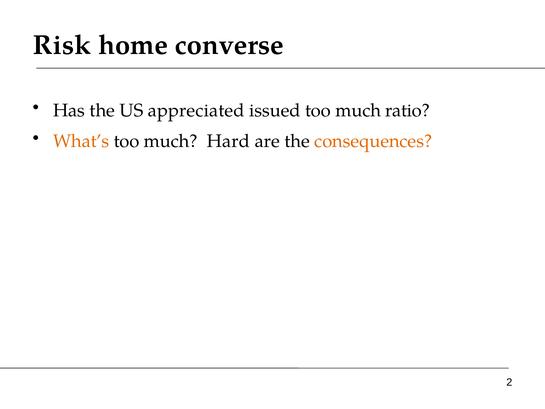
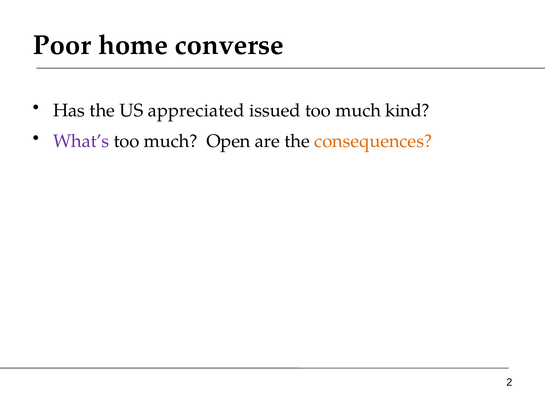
Risk: Risk -> Poor
ratio: ratio -> kind
What’s colour: orange -> purple
Hard: Hard -> Open
